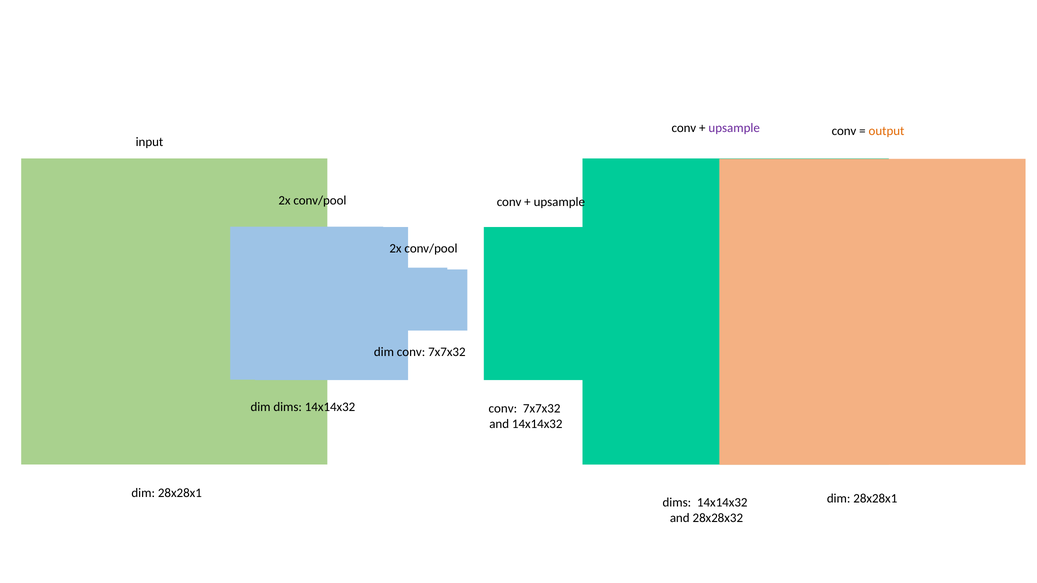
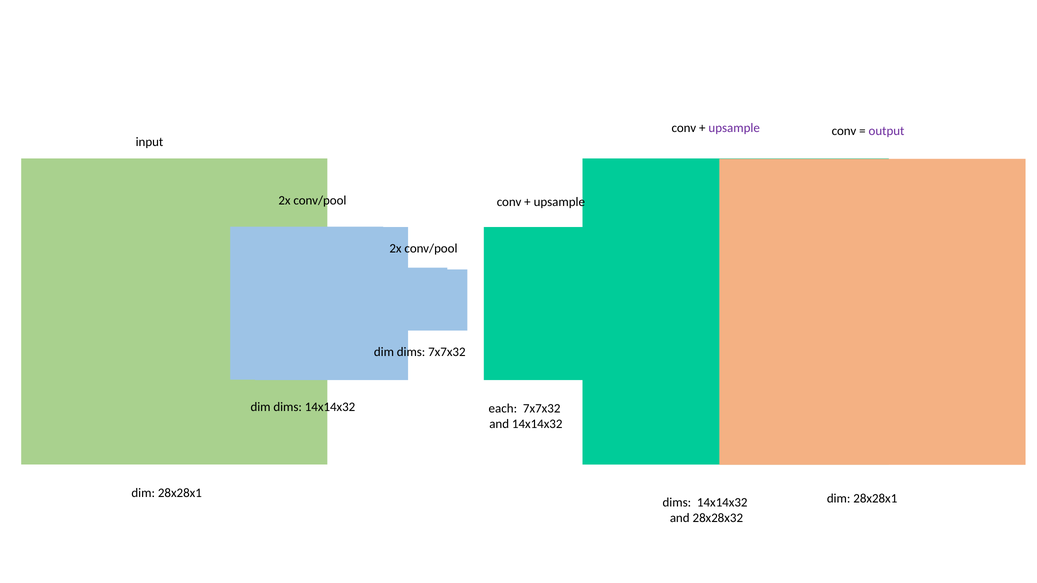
output colour: orange -> purple
conv at (411, 352): conv -> dims
conv at (503, 409): conv -> each
